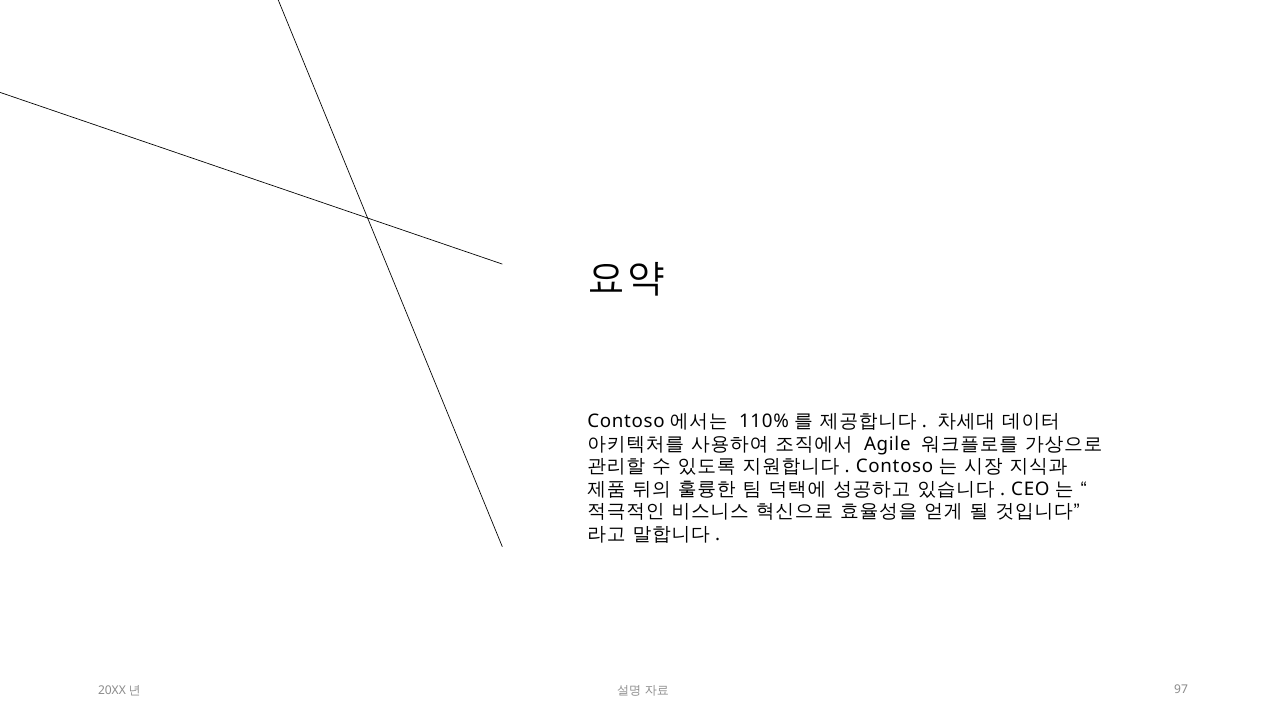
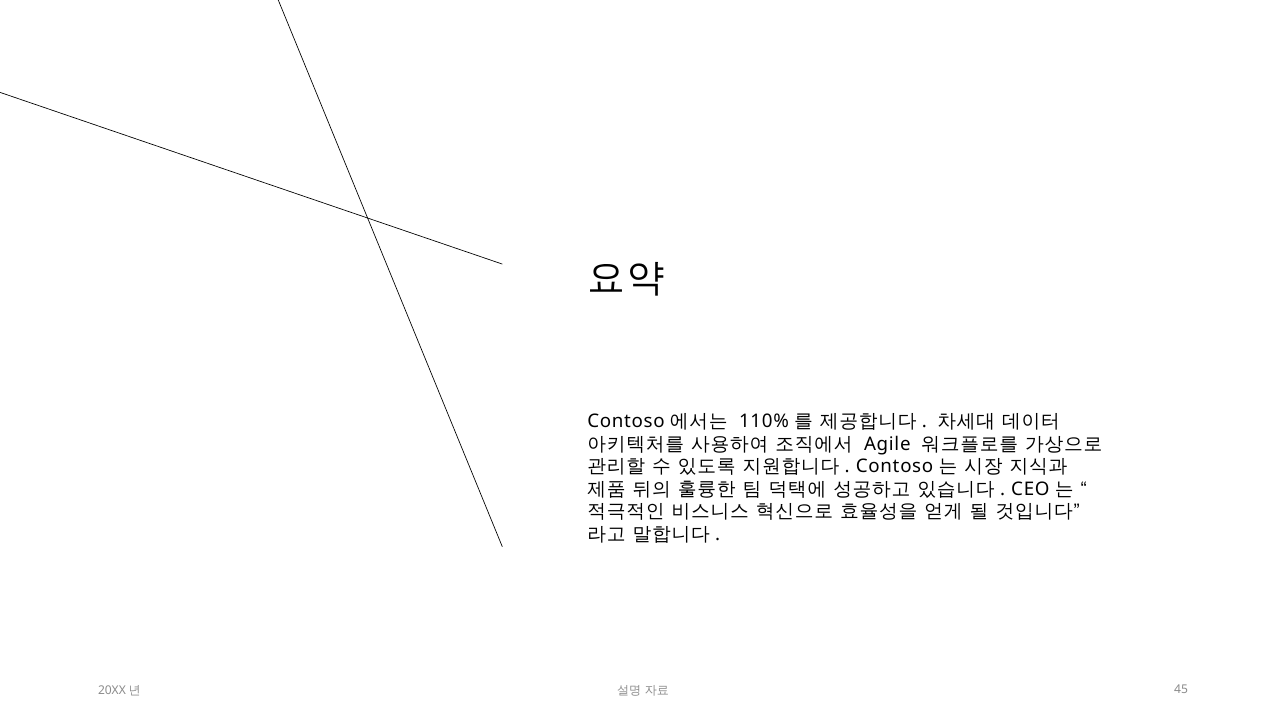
97: 97 -> 45
